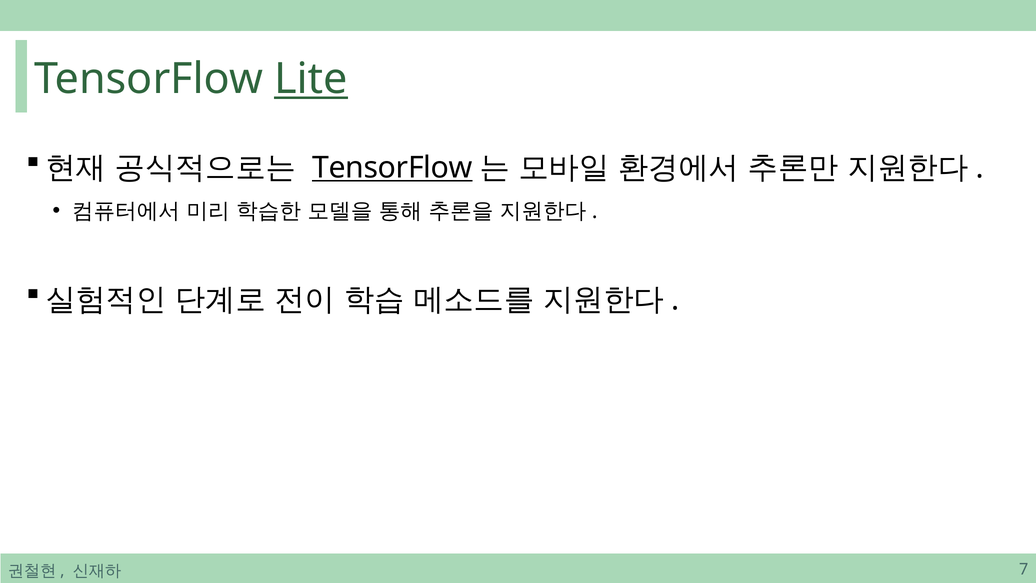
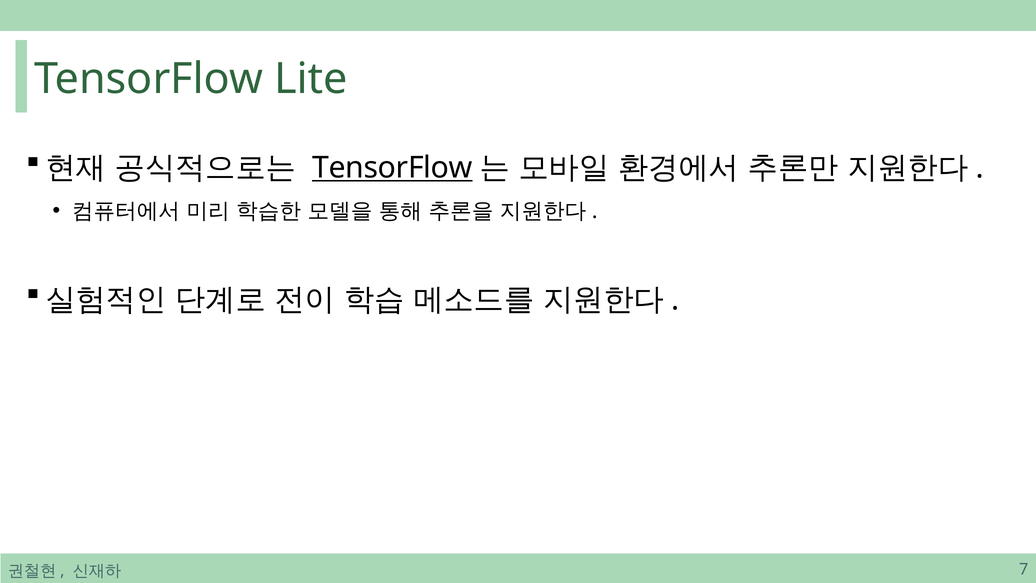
Lite underline: present -> none
